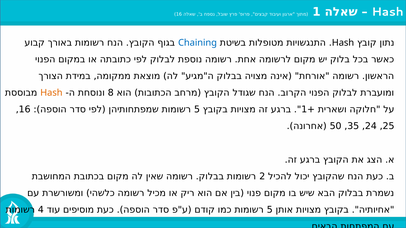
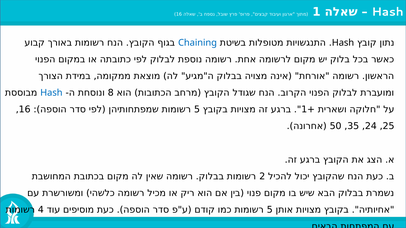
Hash at (51, 93) colour: orange -> blue
